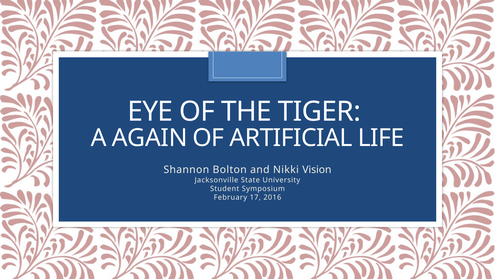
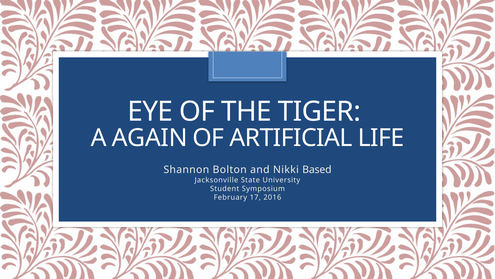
Vision: Vision -> Based
